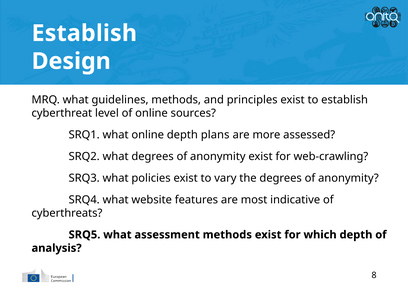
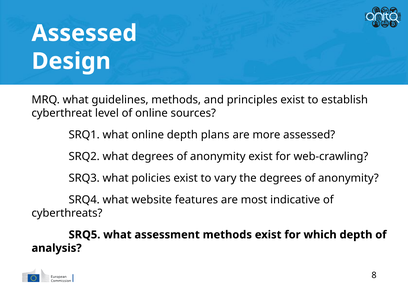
Establish at (84, 33): Establish -> Assessed
